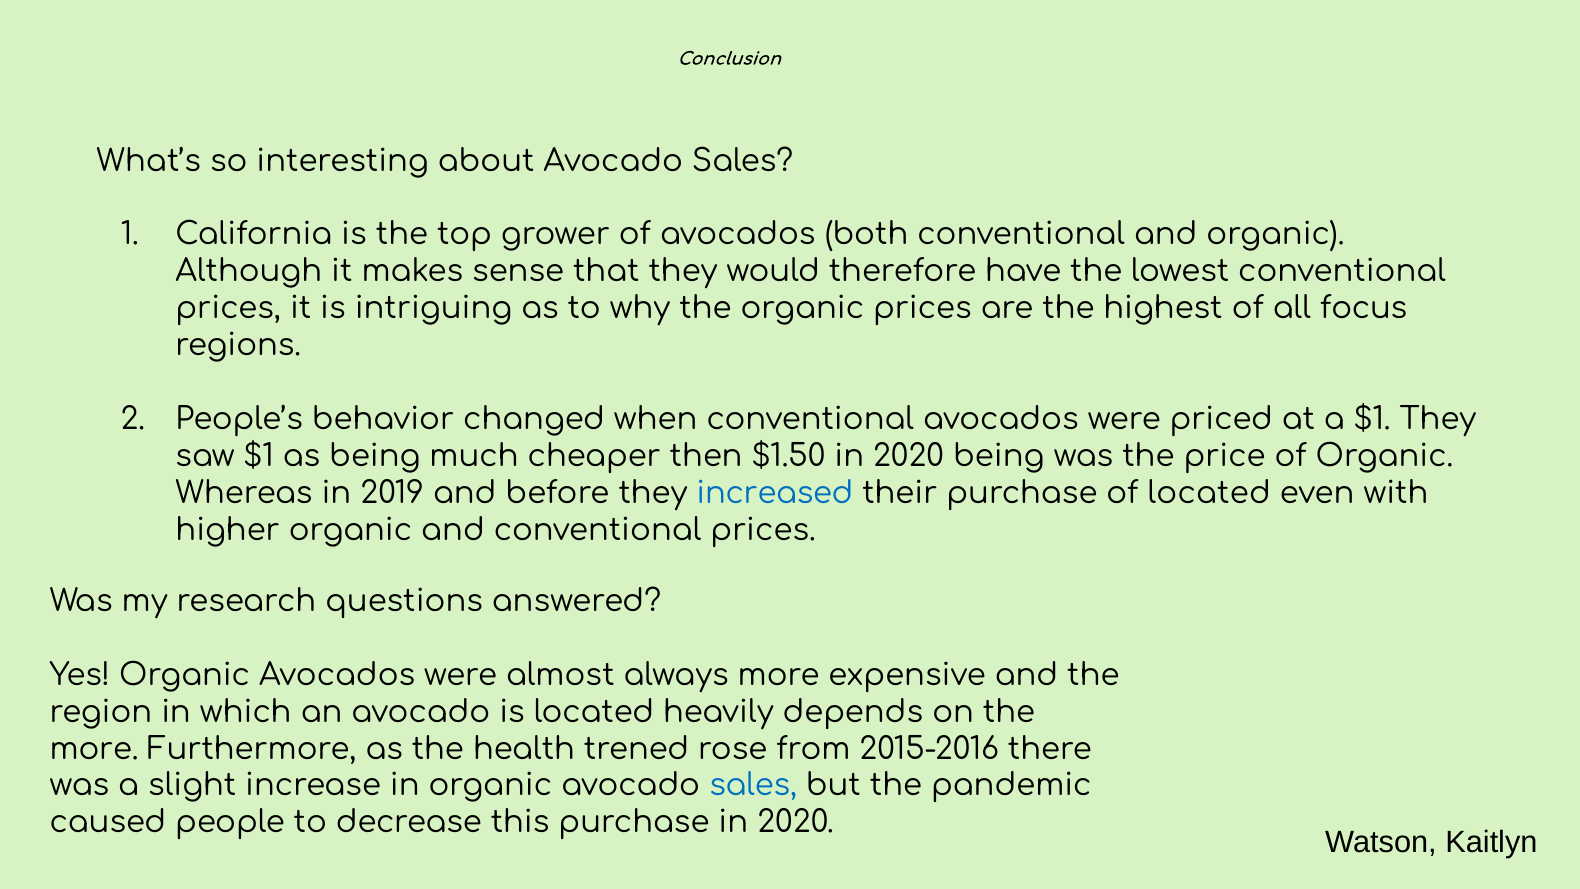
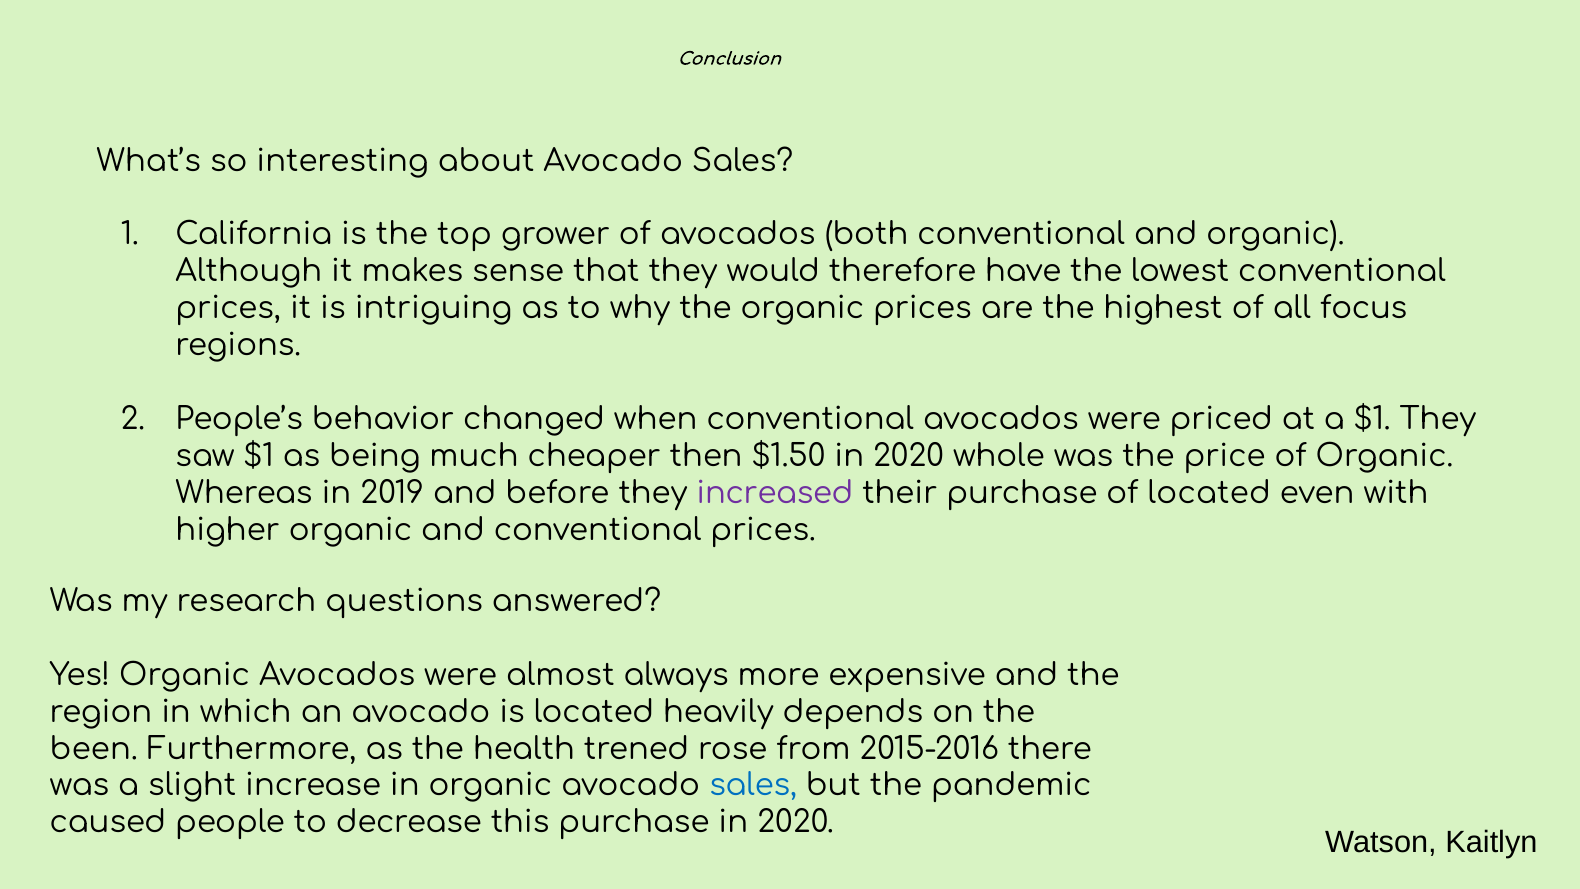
2020 being: being -> whole
increased colour: blue -> purple
more at (94, 749): more -> been
